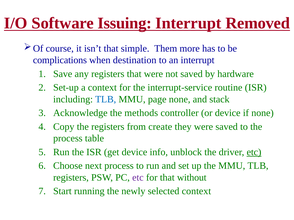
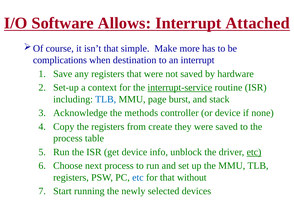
Issuing: Issuing -> Allows
Removed: Removed -> Attached
Them: Them -> Make
interrupt-service underline: none -> present
page none: none -> burst
etc at (138, 178) colour: purple -> blue
selected context: context -> devices
